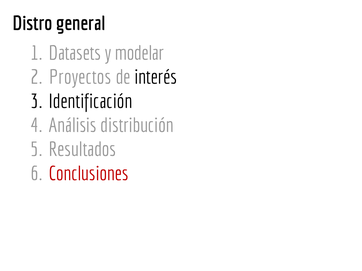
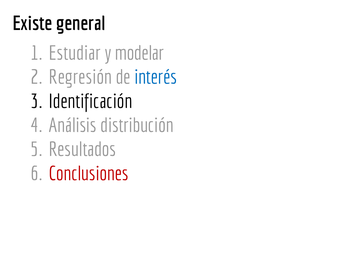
Distro: Distro -> Existe
Datasets: Datasets -> Estudiar
Proyectos: Proyectos -> Regresión
interés colour: black -> blue
